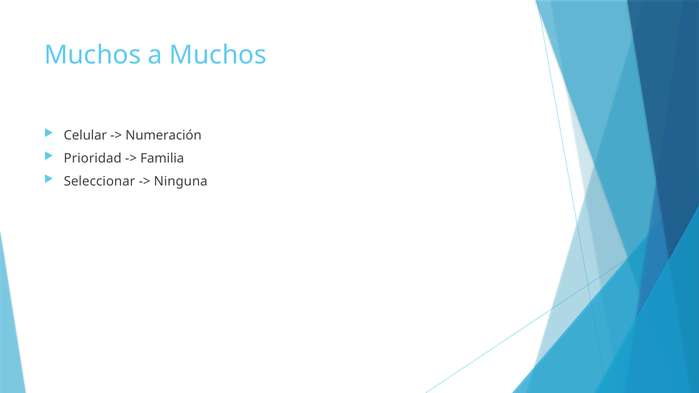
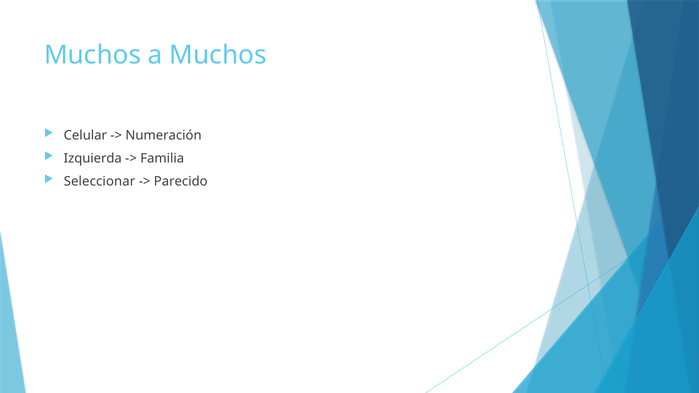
Prioridad: Prioridad -> Izquierda
Ninguna: Ninguna -> Parecido
